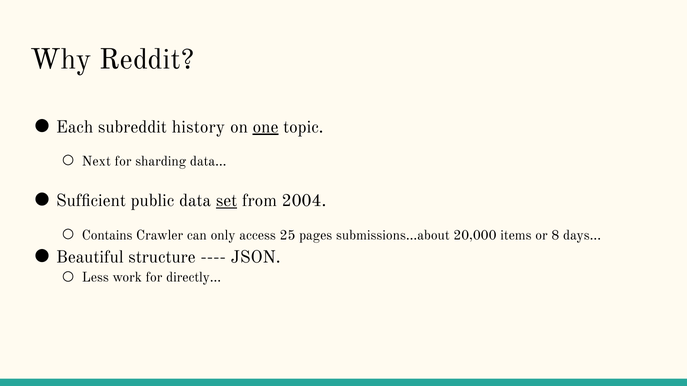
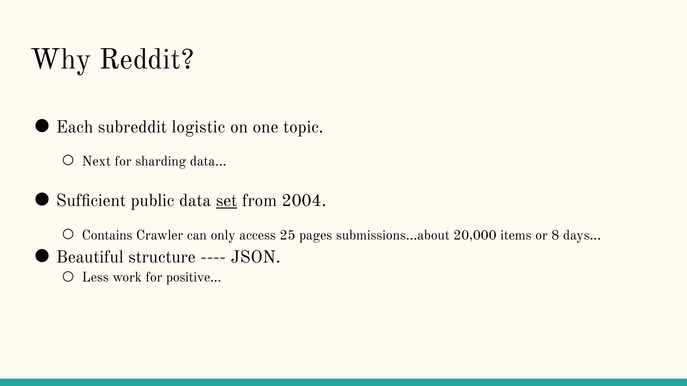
history: history -> logistic
one underline: present -> none
directly: directly -> positive
